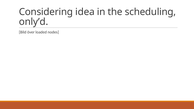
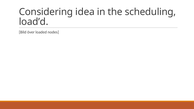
only’d: only’d -> load’d
